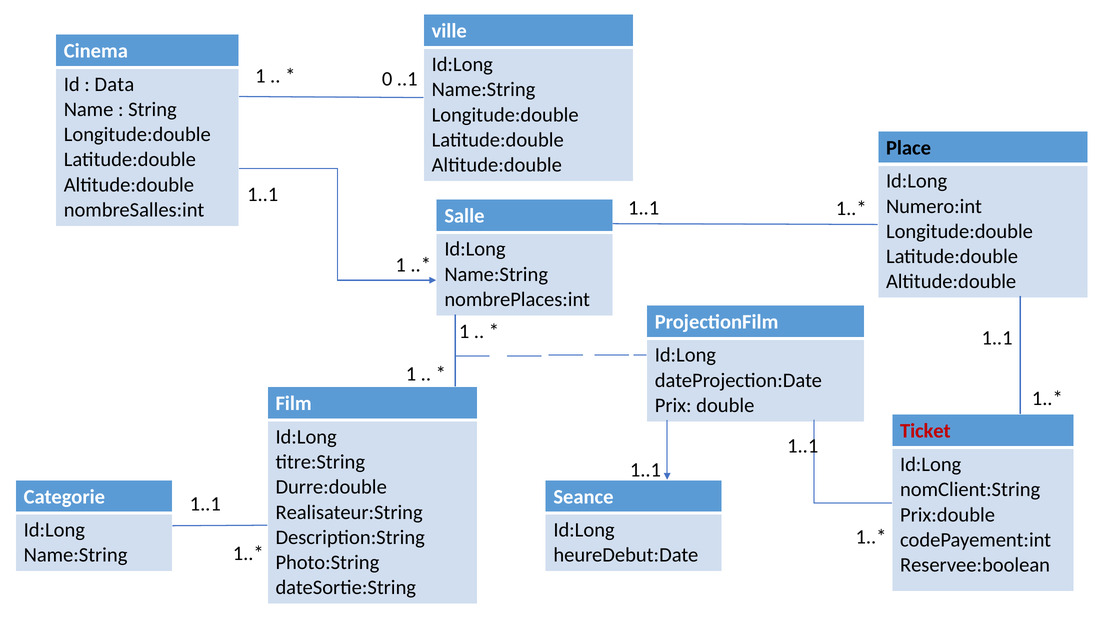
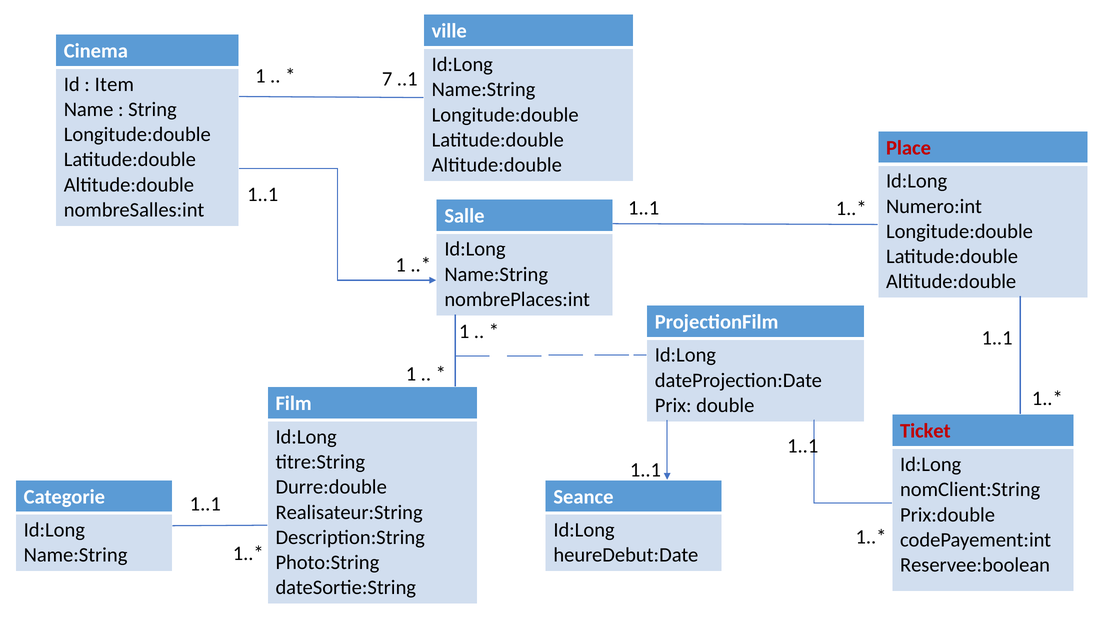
0: 0 -> 7
Data: Data -> Item
Place colour: black -> red
